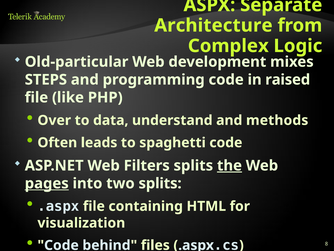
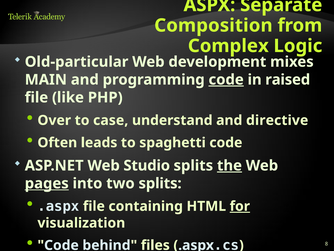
Architecture: Architecture -> Composition
STEPS: STEPS -> MAIN
code at (226, 80) underline: none -> present
data: data -> case
methods: methods -> directive
Filters: Filters -> Studio
for at (240, 206) underline: none -> present
